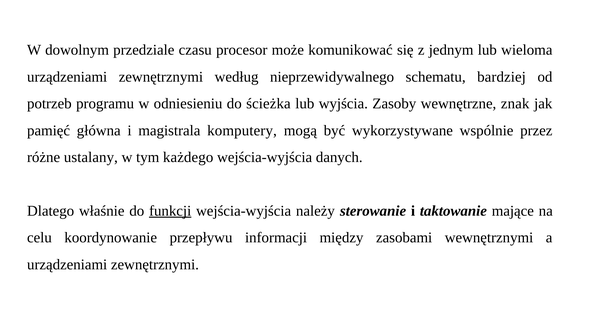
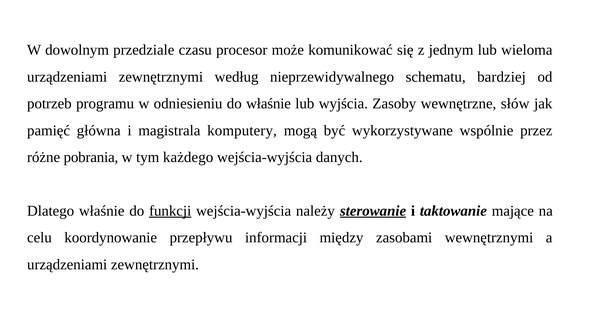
do ścieżka: ścieżka -> właśnie
znak: znak -> słów
ustalany: ustalany -> pobrania
sterowanie underline: none -> present
